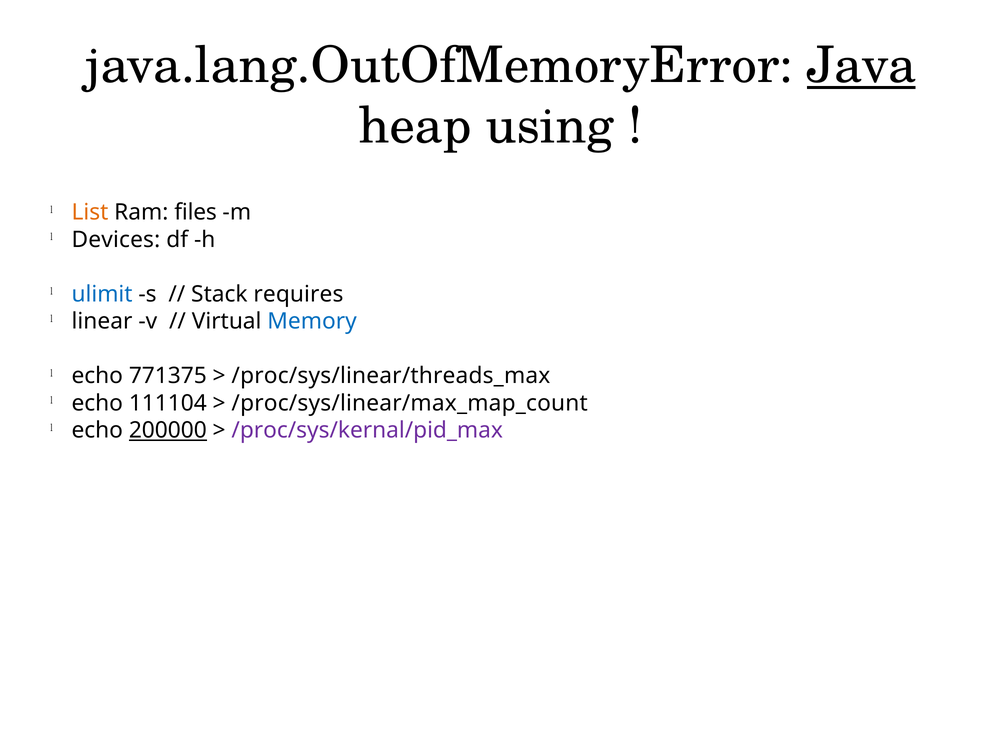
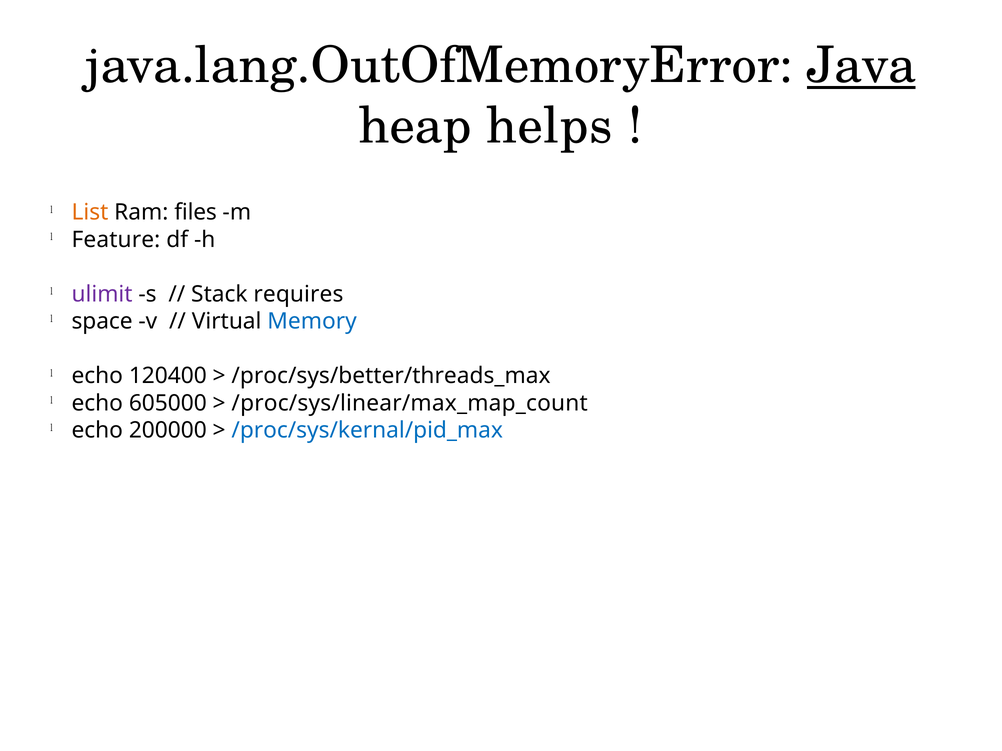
using: using -> helps
Devices: Devices -> Feature
ulimit colour: blue -> purple
linear: linear -> space
771375: 771375 -> 120400
/proc/sys/linear/threads_max: /proc/sys/linear/threads_max -> /proc/sys/better/threads_max
111104: 111104 -> 605000
200000 underline: present -> none
/proc/sys/kernal/pid_max colour: purple -> blue
